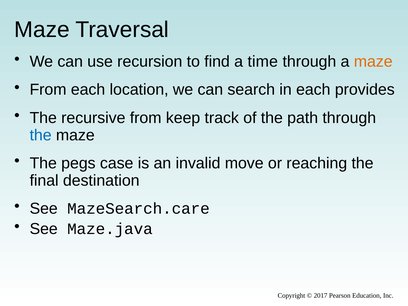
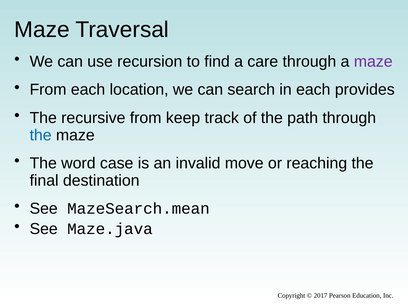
time: time -> care
maze at (373, 62) colour: orange -> purple
pegs: pegs -> word
MazeSearch.care: MazeSearch.care -> MazeSearch.mean
